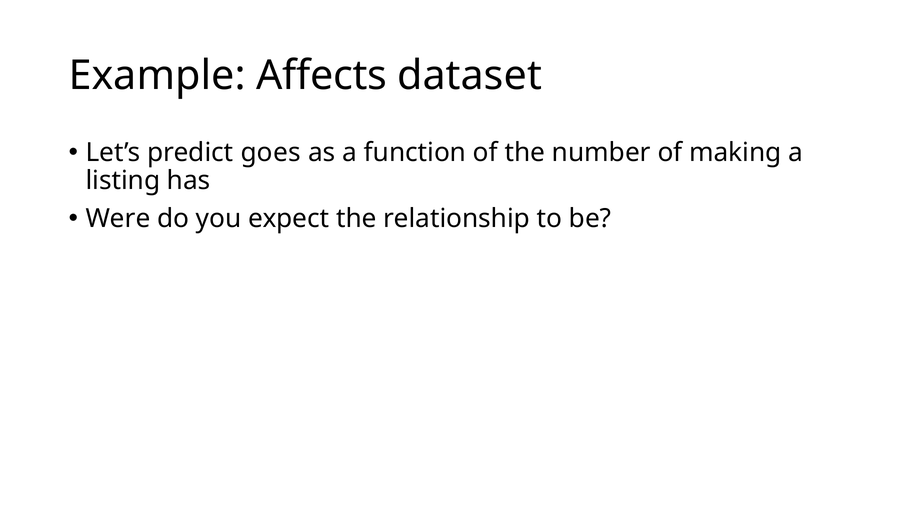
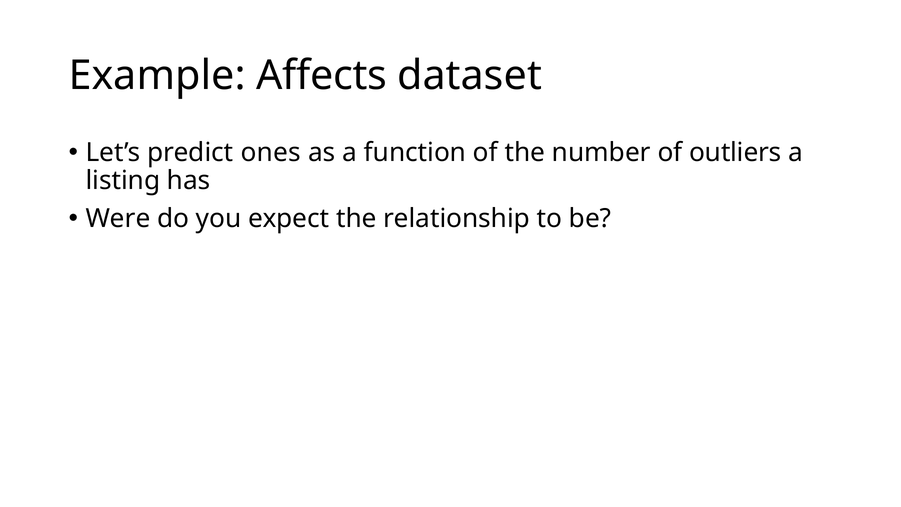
goes: goes -> ones
making: making -> outliers
